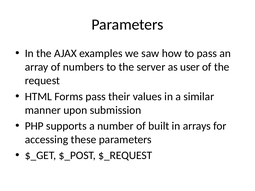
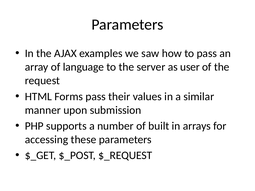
numbers: numbers -> language
